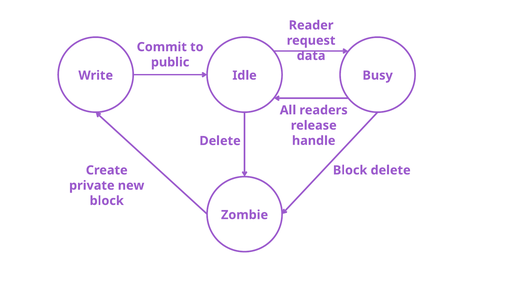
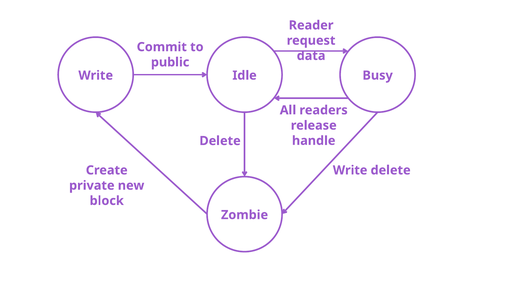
Block at (350, 170): Block -> Write
